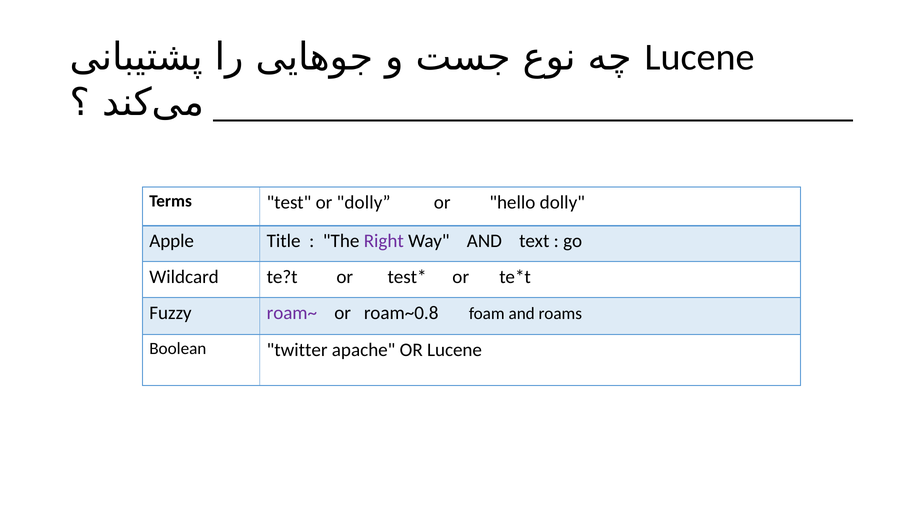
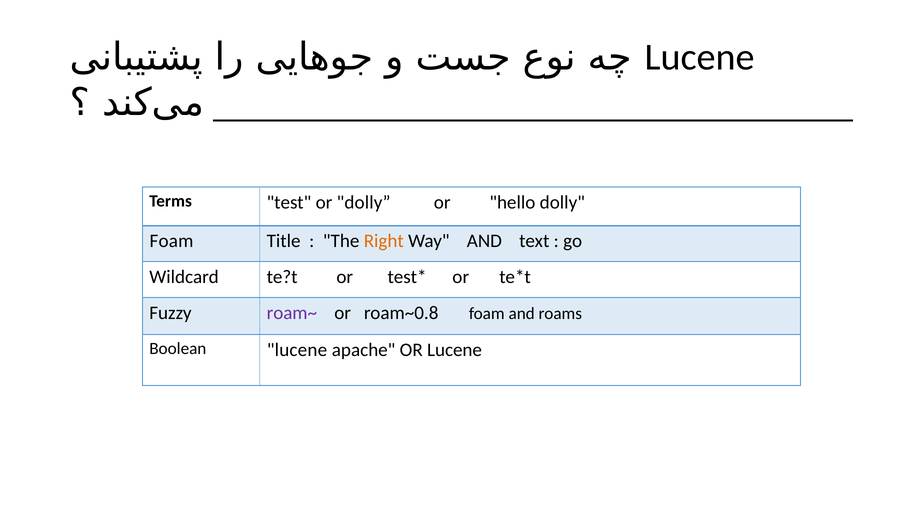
Apple at (172, 241): Apple -> Foam
Right colour: purple -> orange
Boolean twitter: twitter -> lucene
